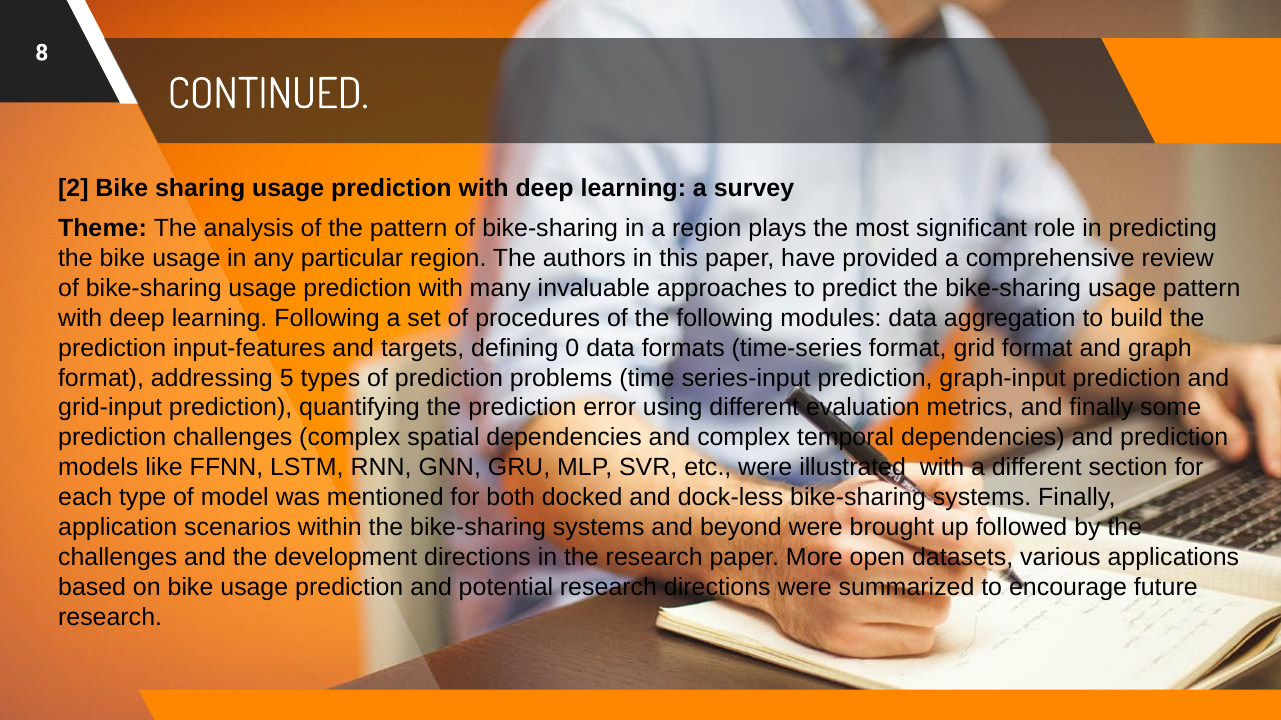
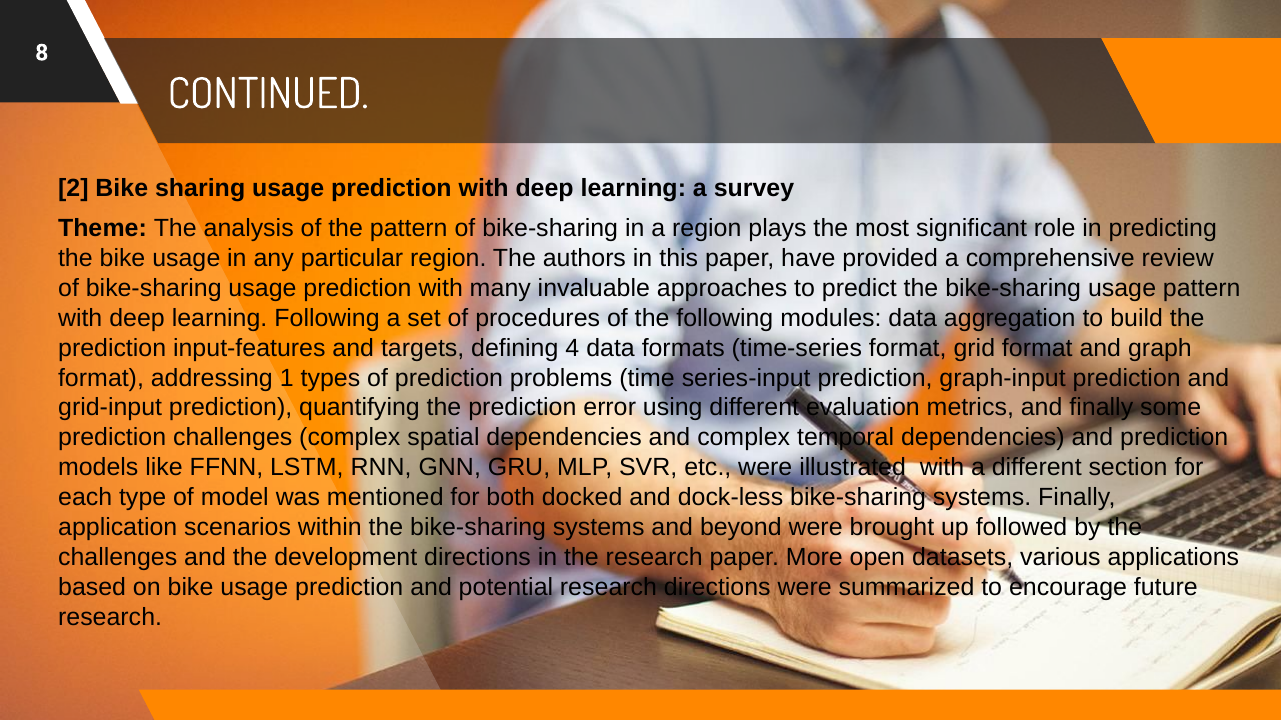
0: 0 -> 4
5: 5 -> 1
